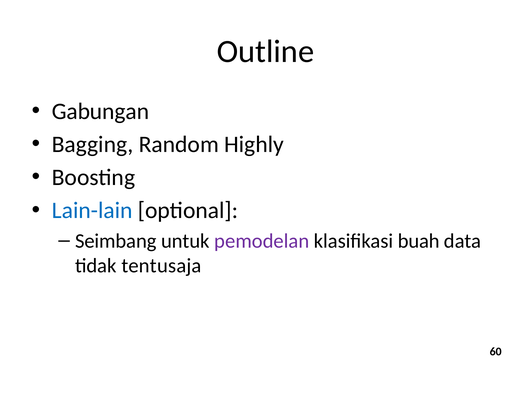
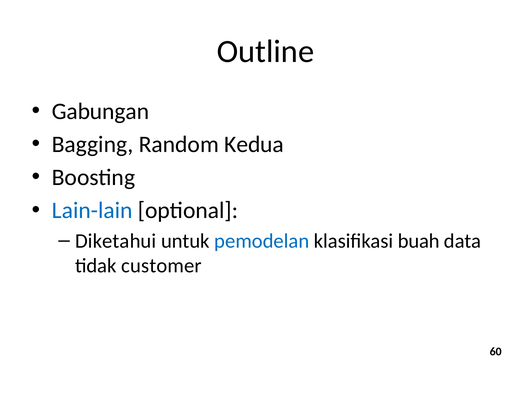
Highly: Highly -> Kedua
Seimbang: Seimbang -> Diketahui
pemodelan colour: purple -> blue
tentusaja: tentusaja -> customer
